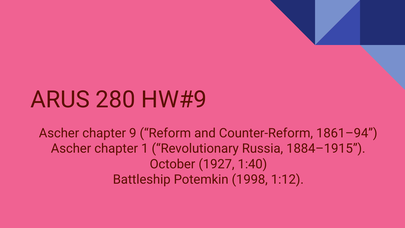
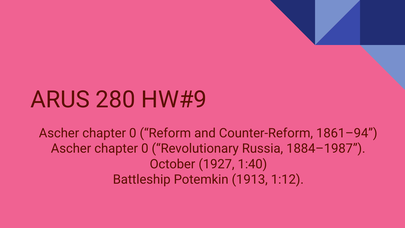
9 at (133, 133): 9 -> 0
1 at (145, 149): 1 -> 0
1884–1915: 1884–1915 -> 1884–1987
1998: 1998 -> 1913
